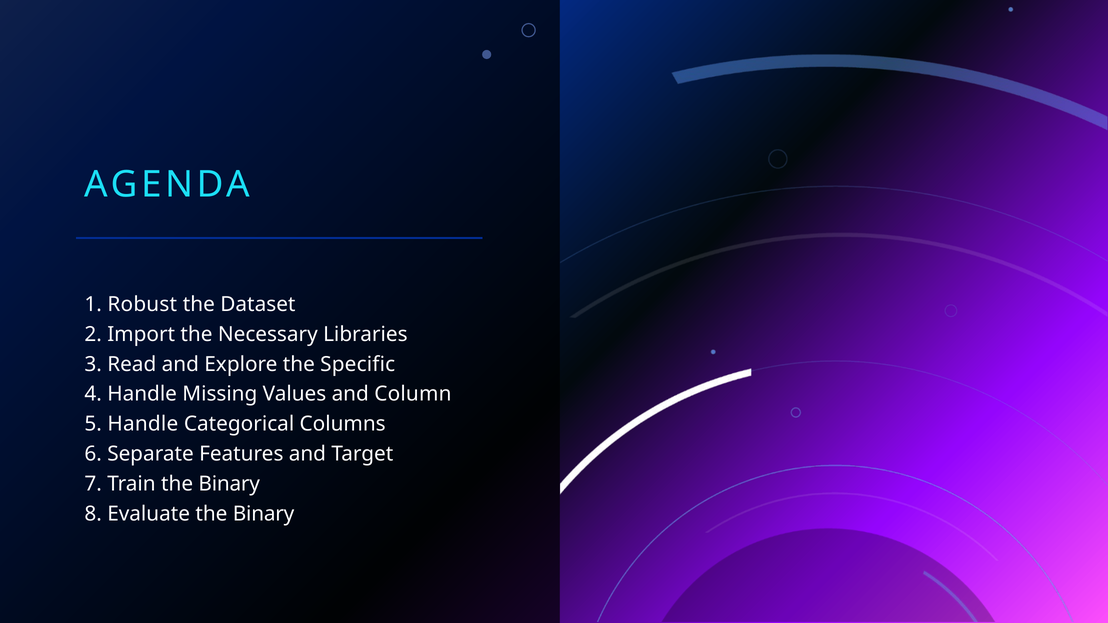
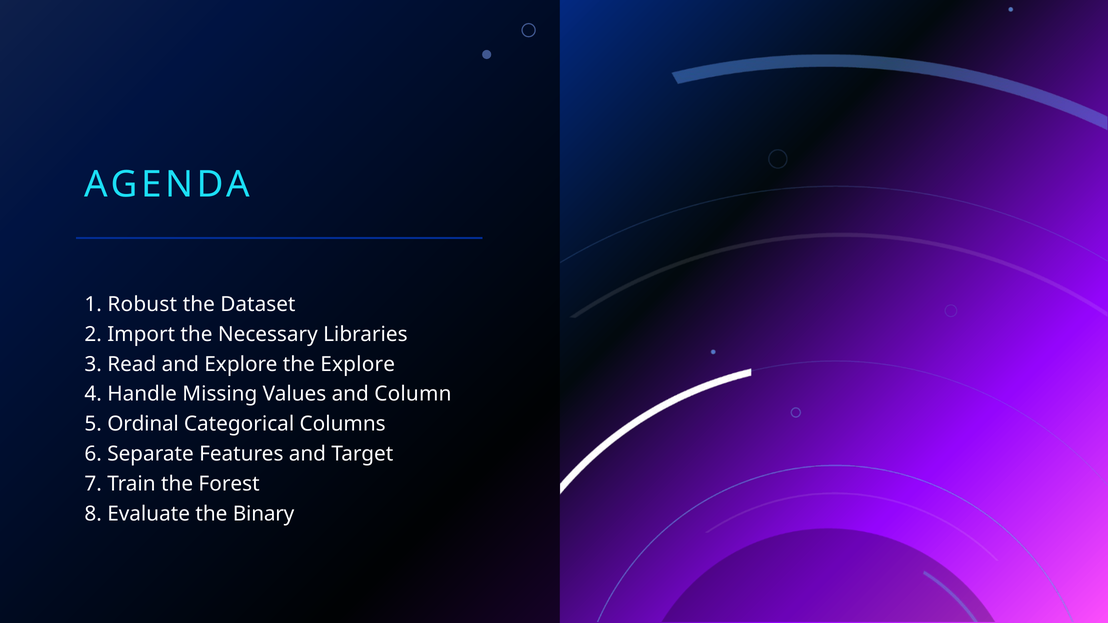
the Specific: Specific -> Explore
5 Handle: Handle -> Ordinal
Train the Binary: Binary -> Forest
